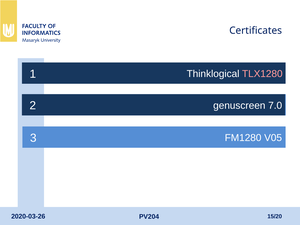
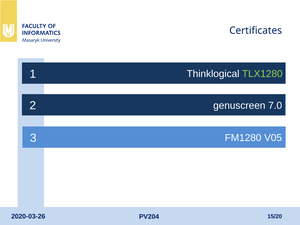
TLX1280 colour: pink -> light green
